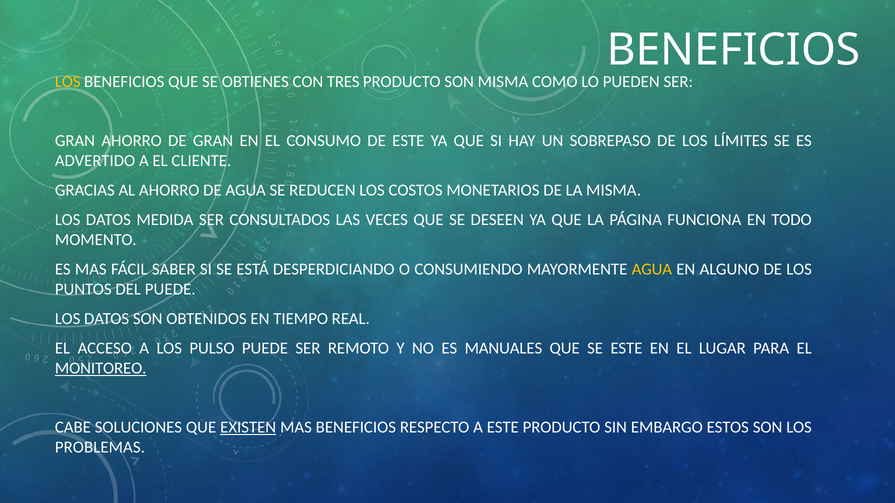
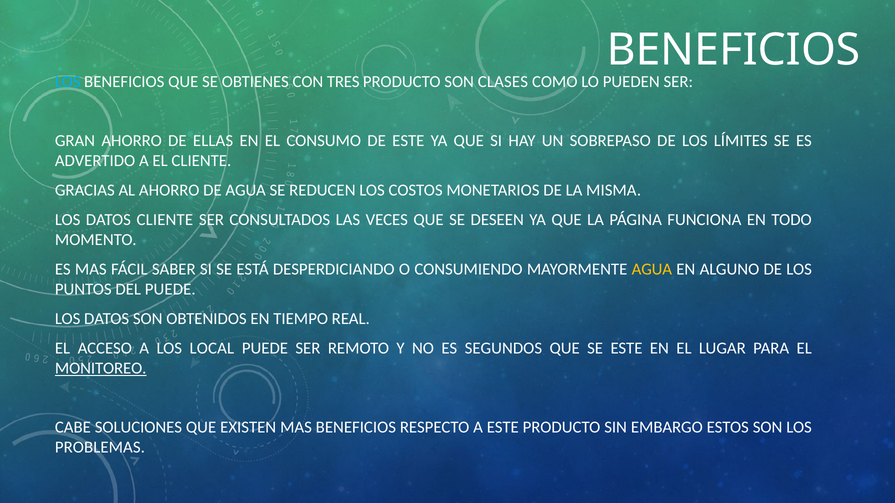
LOS at (68, 82) colour: yellow -> light blue
SON MISMA: MISMA -> CLASES
DE GRAN: GRAN -> ELLAS
DATOS MEDIDA: MEDIDA -> CLIENTE
PULSO: PULSO -> LOCAL
MANUALES: MANUALES -> SEGUNDOS
EXISTEN underline: present -> none
